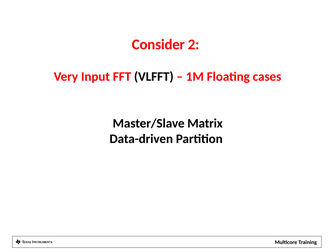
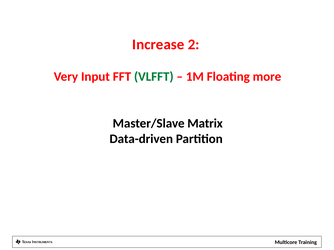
Consider: Consider -> Increase
VLFFT colour: black -> green
cases: cases -> more
